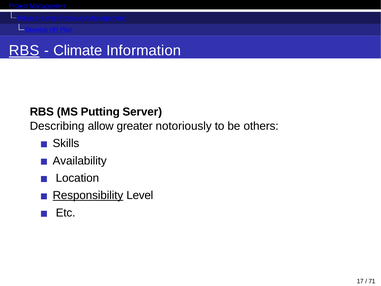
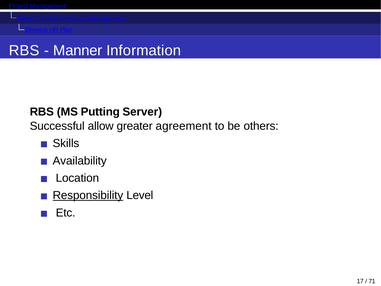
RBS at (24, 51) underline: present -> none
Climate: Climate -> Manner
Describing: Describing -> Successful
notoriously: notoriously -> agreement
